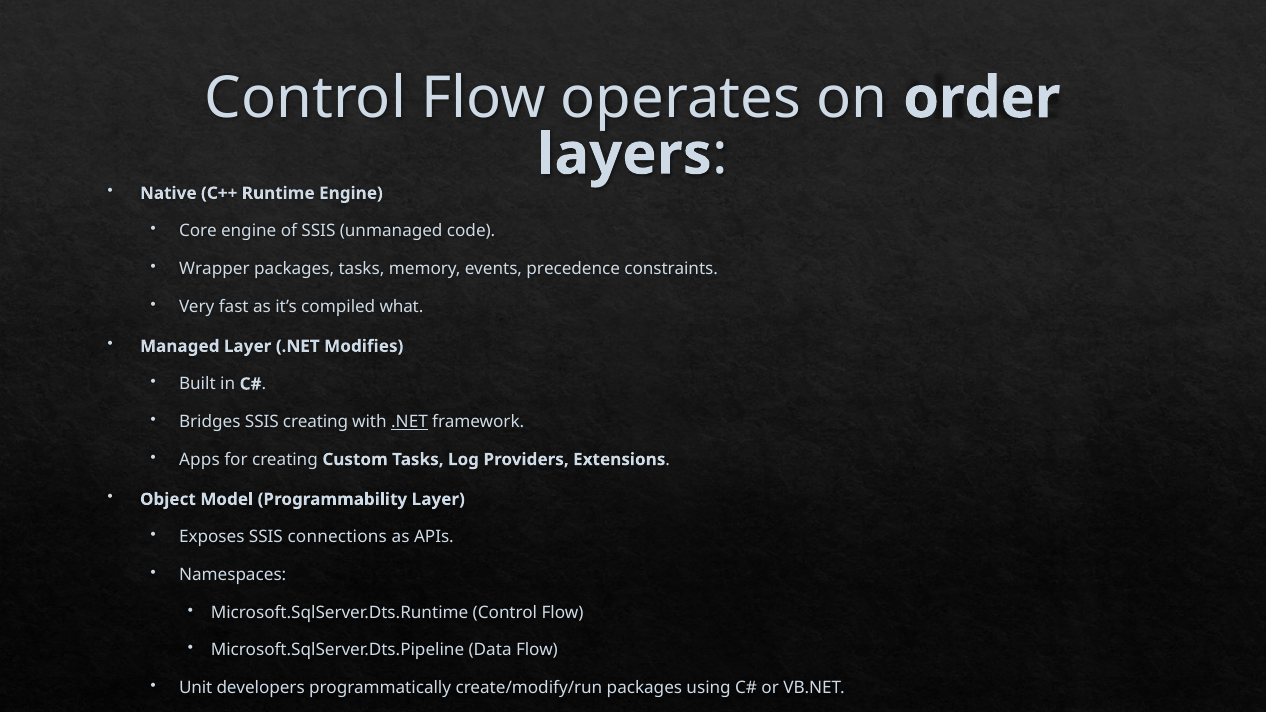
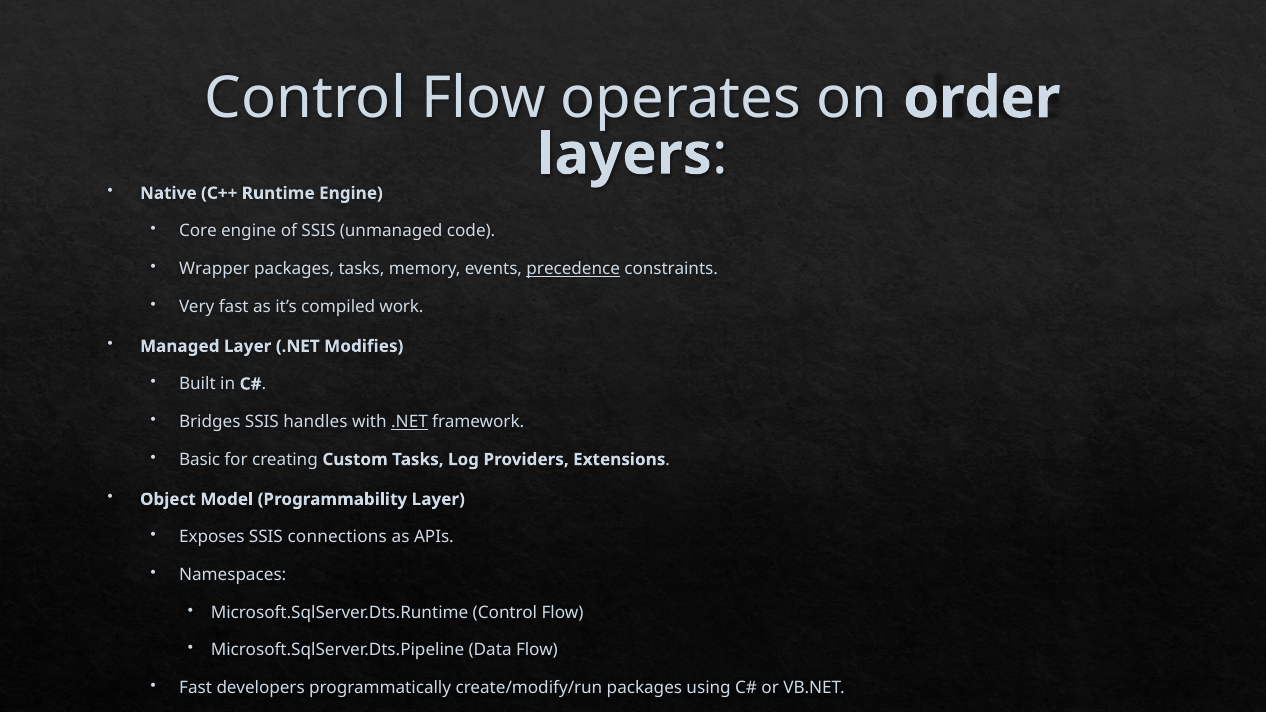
precedence underline: none -> present
what: what -> work
SSIS creating: creating -> handles
Apps: Apps -> Basic
Unit at (196, 688): Unit -> Fast
